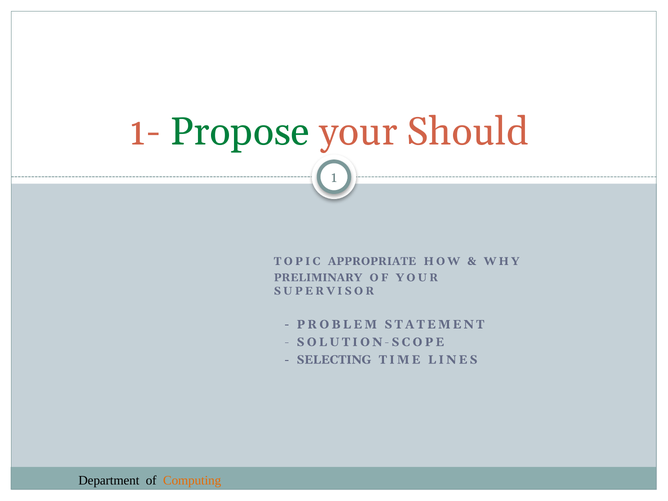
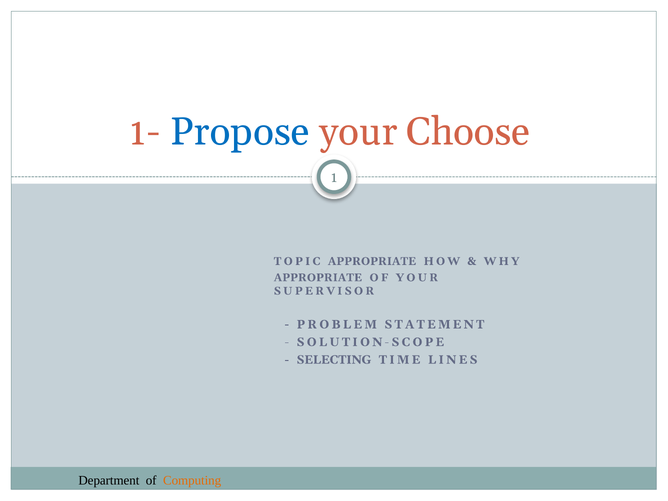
Propose colour: green -> blue
Should: Should -> Choose
PRELIMINARY at (318, 278): PRELIMINARY -> APPROPRIATE
